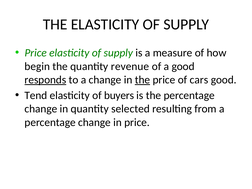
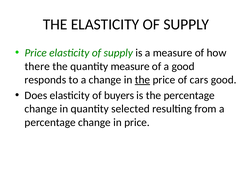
begin: begin -> there
quantity revenue: revenue -> measure
responds underline: present -> none
Tend: Tend -> Does
